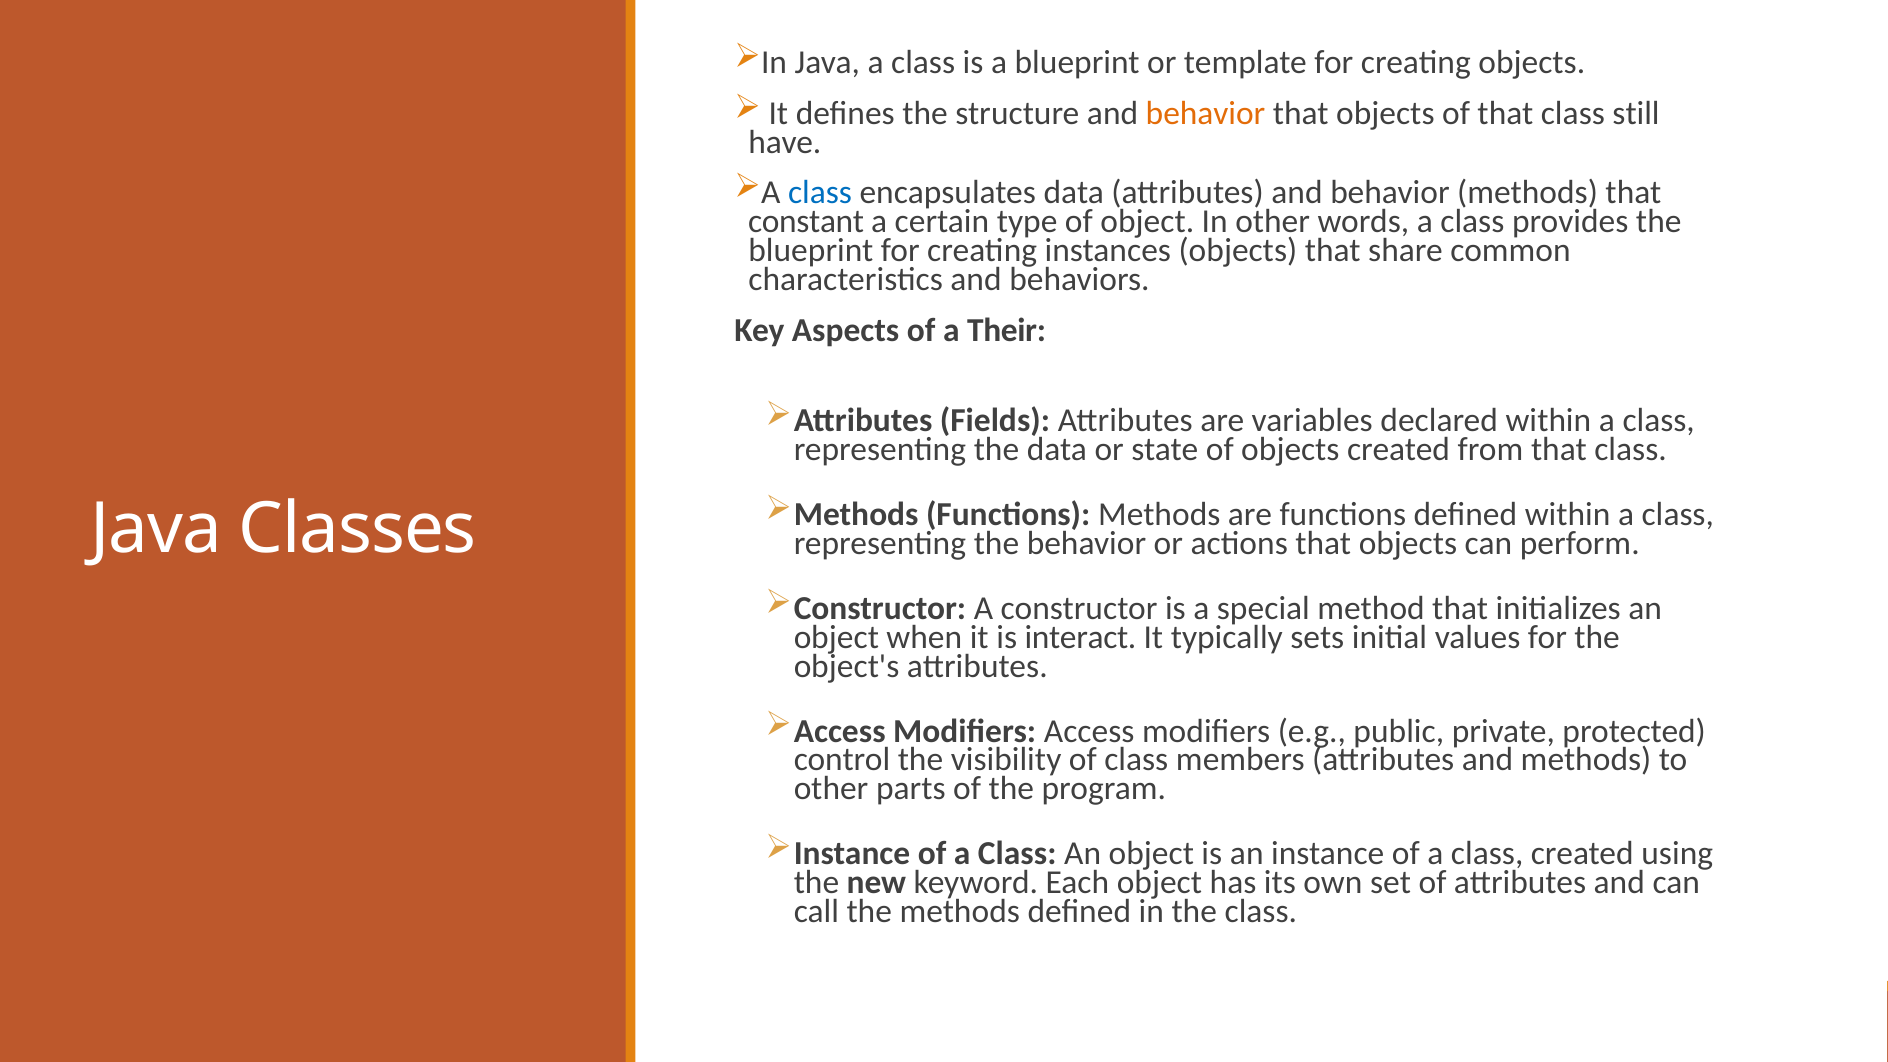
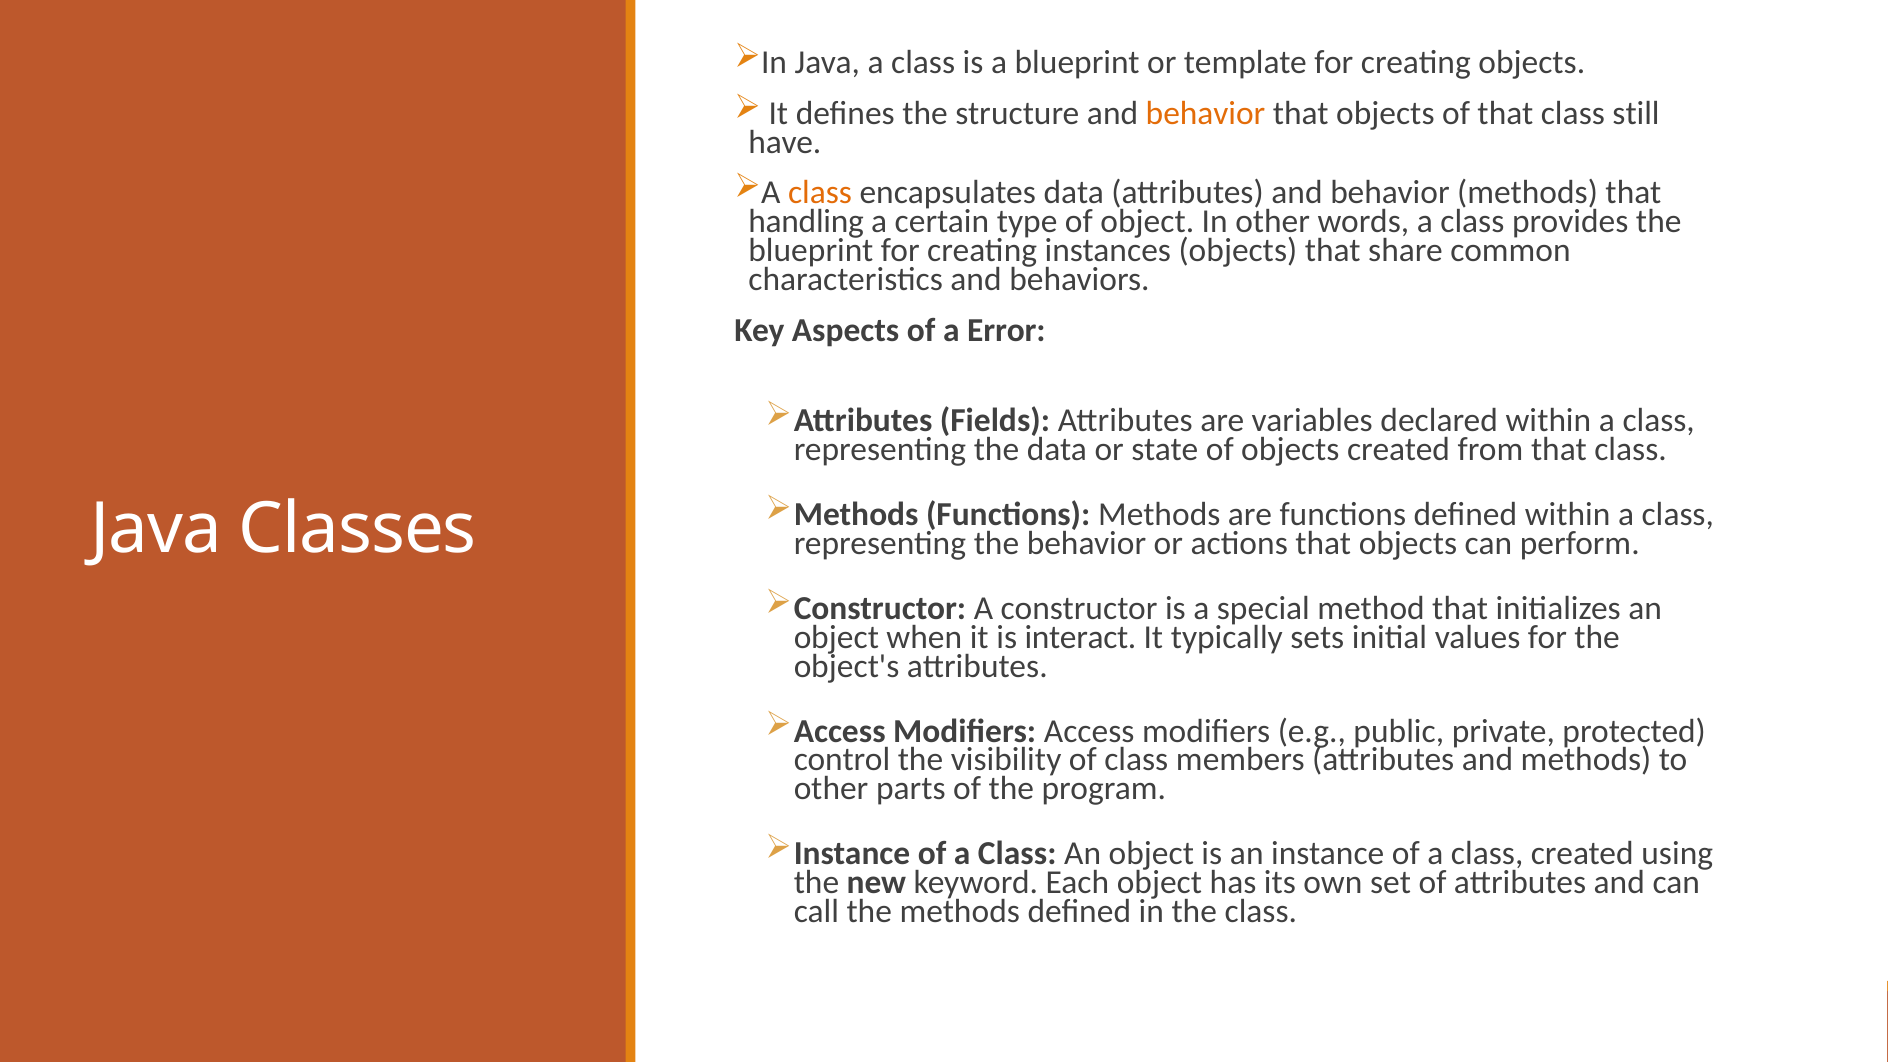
class at (820, 193) colour: blue -> orange
constant: constant -> handling
Their: Their -> Error
